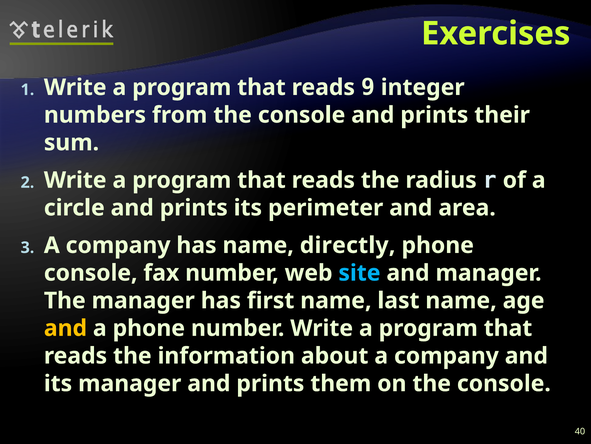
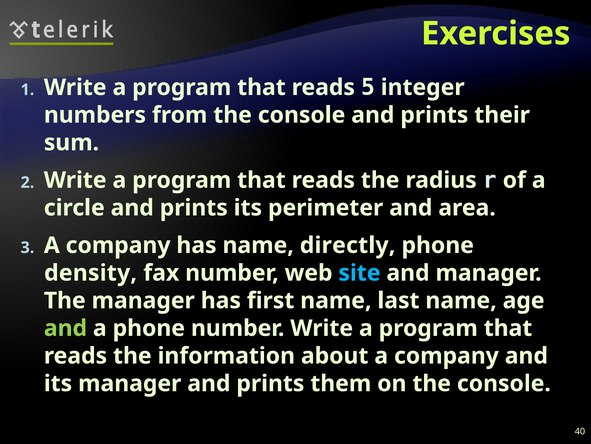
9: 9 -> 5
console at (91, 273): console -> density
and at (65, 328) colour: yellow -> light green
